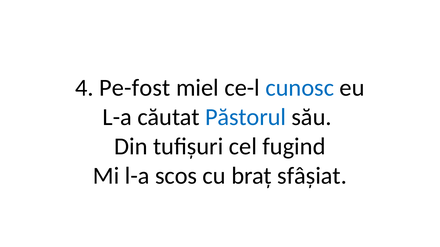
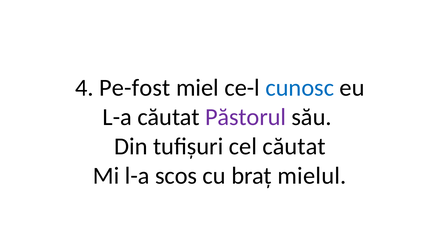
Păstorul colour: blue -> purple
cel fugind: fugind -> căutat
sfâșiat: sfâșiat -> mielul
